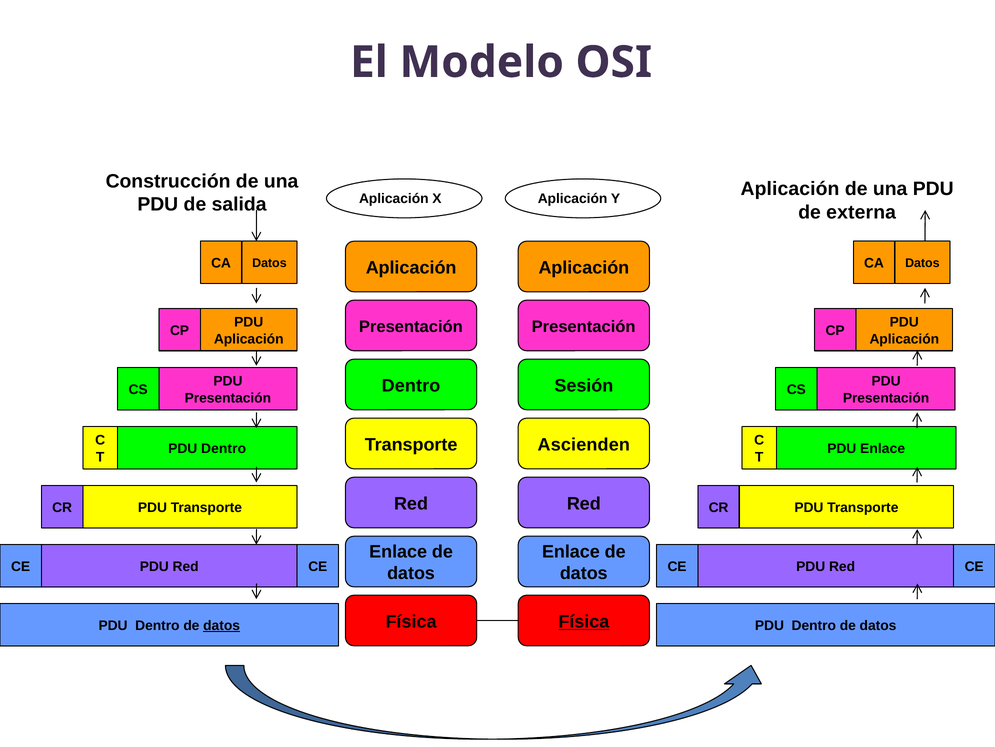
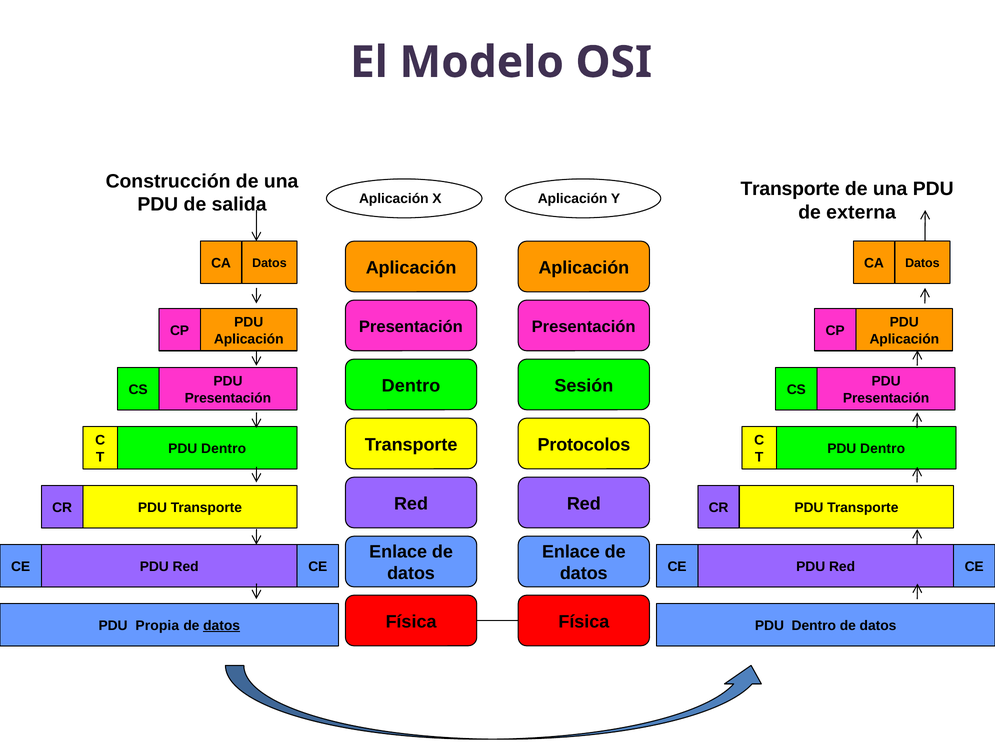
Aplicación at (790, 189): Aplicación -> Transporte
Ascienden: Ascienden -> Protocolos
Enlace at (883, 448): Enlace -> Dentro
Física at (584, 621) underline: present -> none
Dentro at (157, 625): Dentro -> Propia
